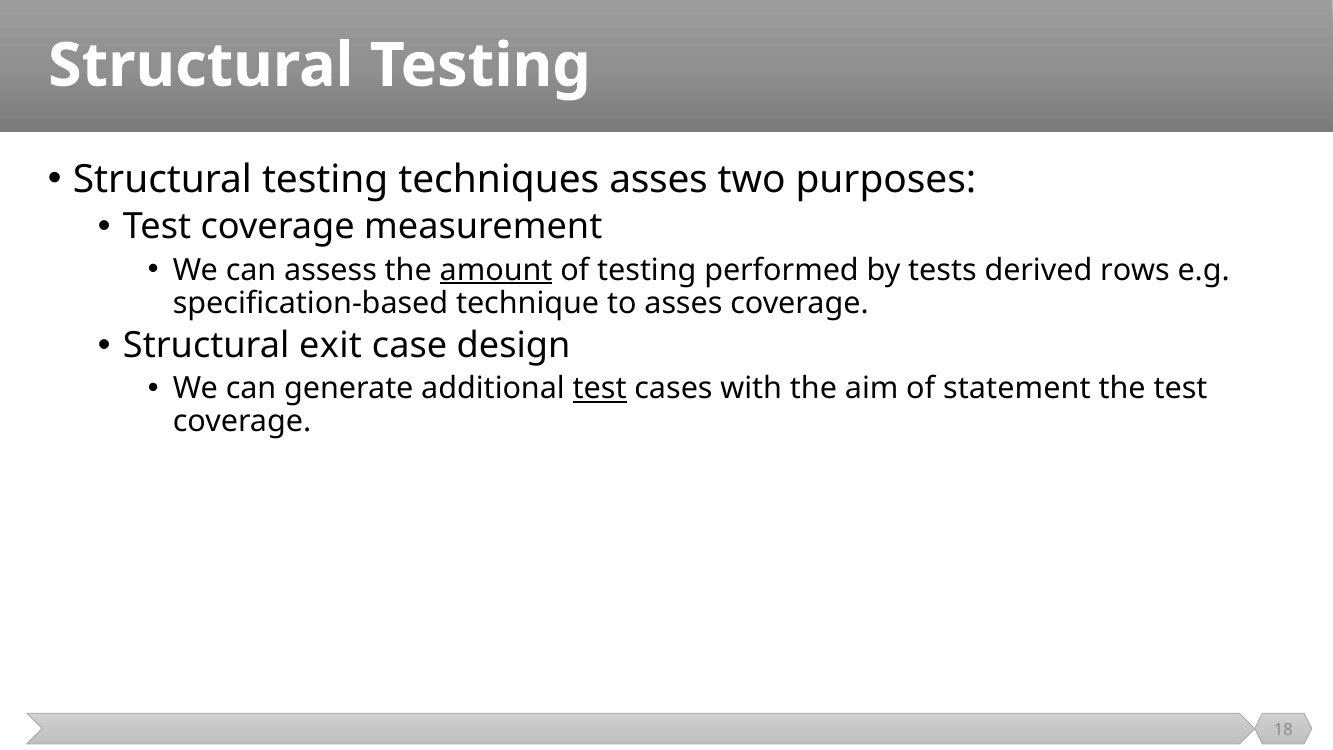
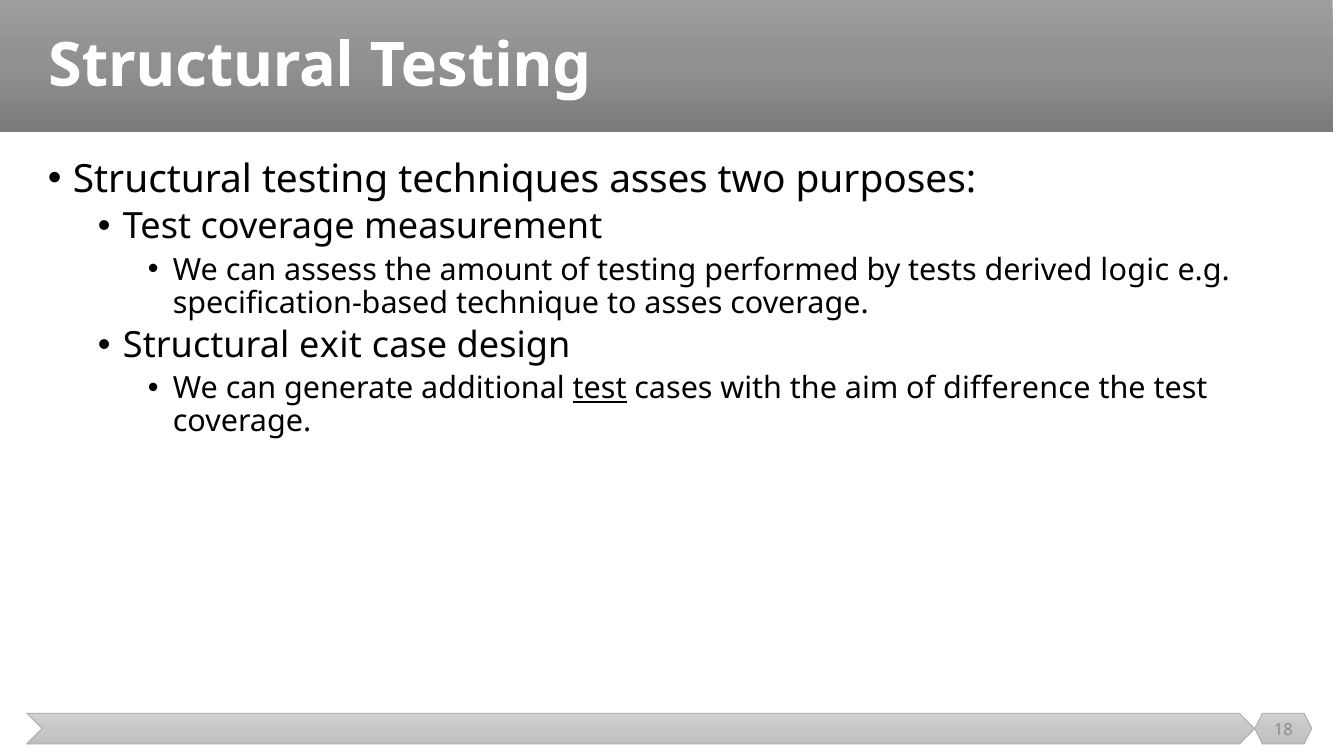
amount underline: present -> none
rows: rows -> logic
statement: statement -> difference
